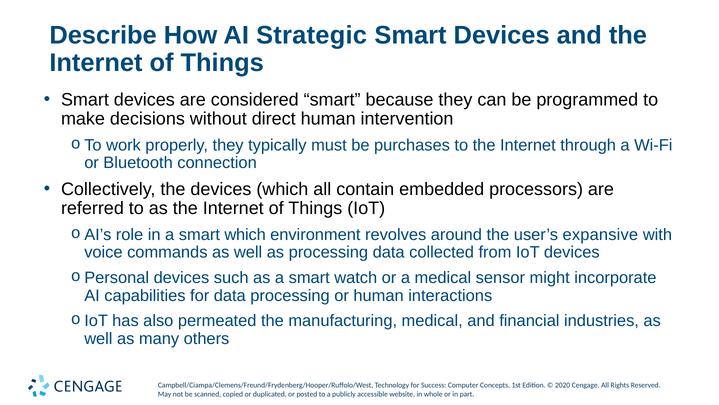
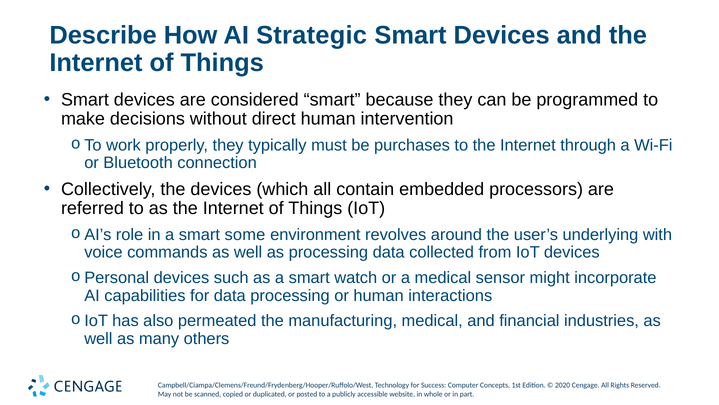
smart which: which -> some
expansive: expansive -> underlying
